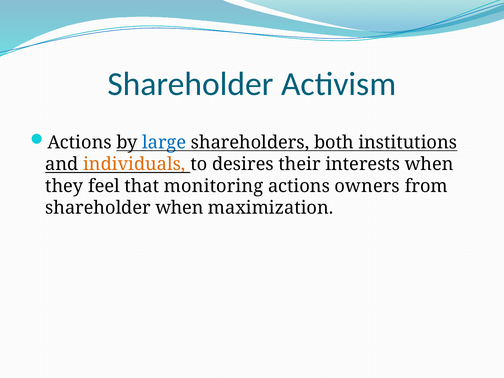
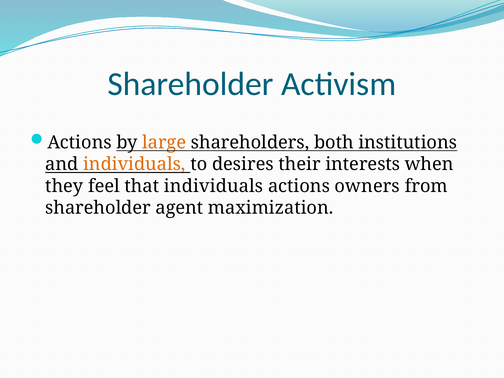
large colour: blue -> orange
that monitoring: monitoring -> individuals
shareholder when: when -> agent
